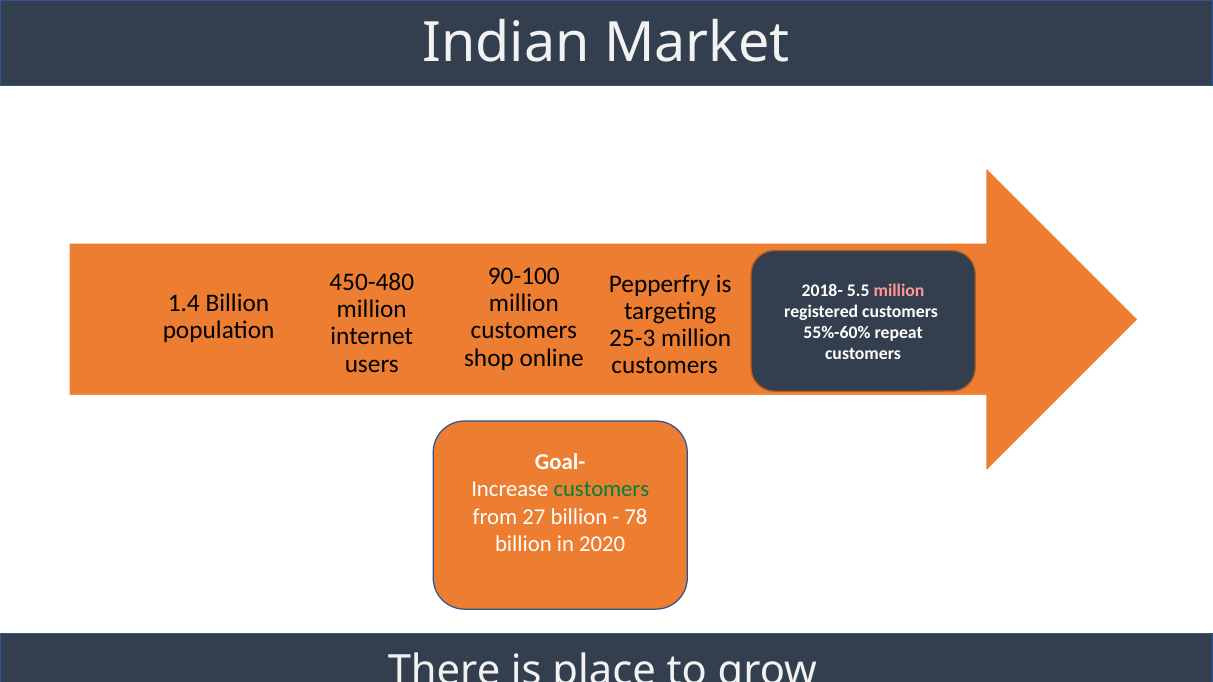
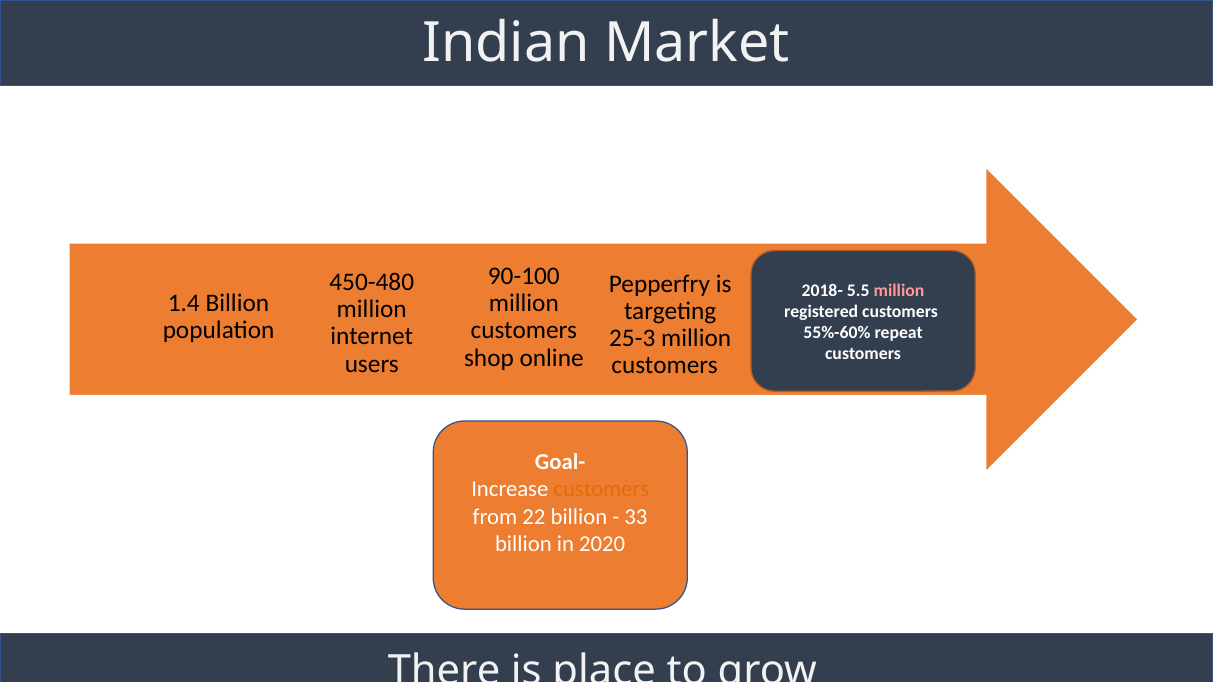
customers at (601, 490) colour: green -> orange
27: 27 -> 22
78: 78 -> 33
